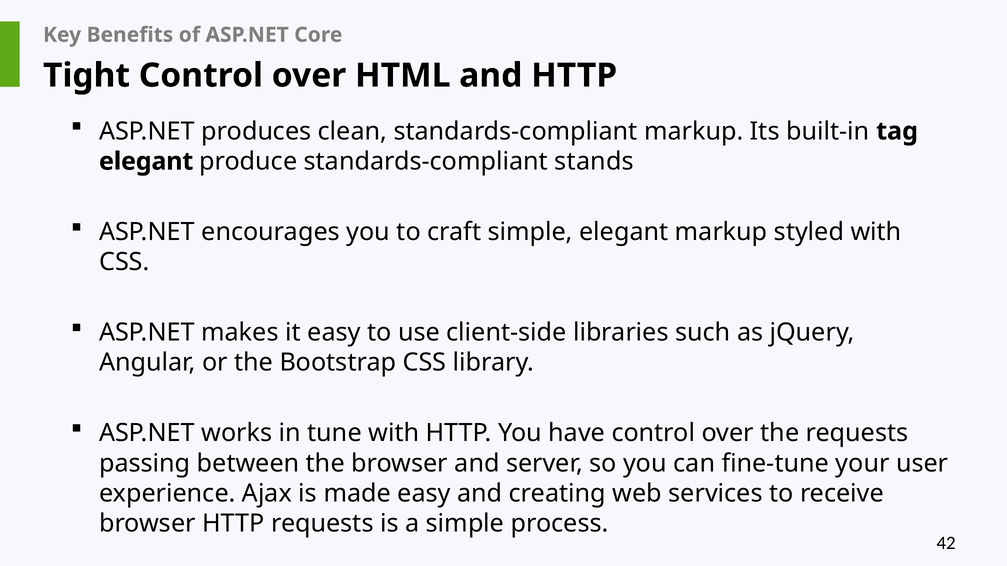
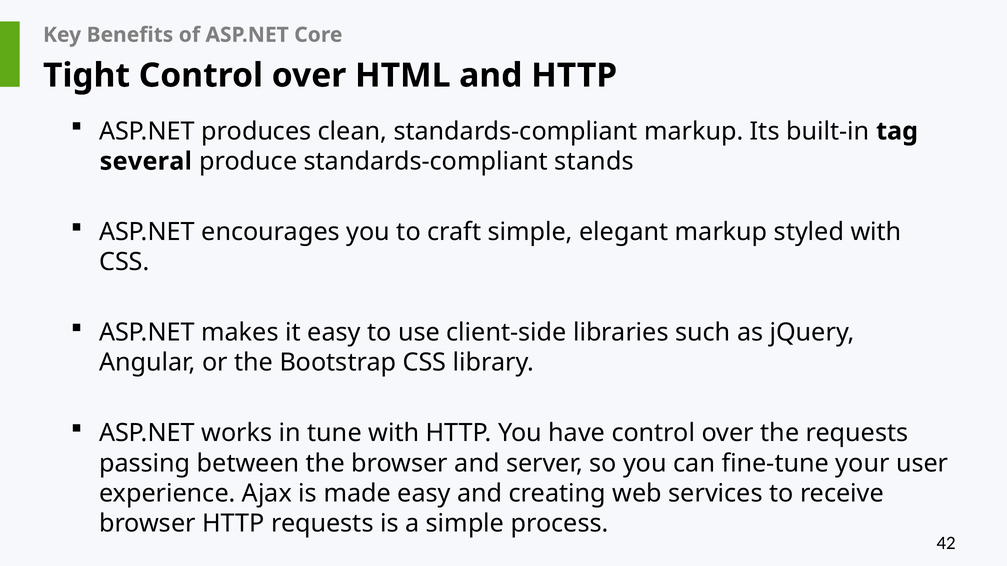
elegant at (146, 162): elegant -> several
